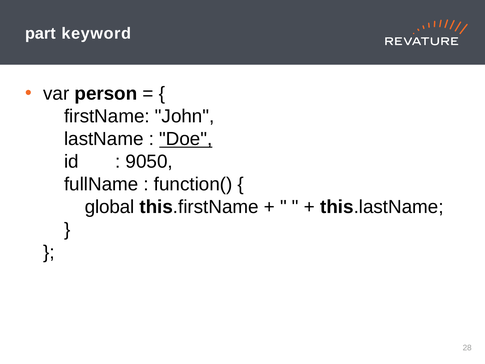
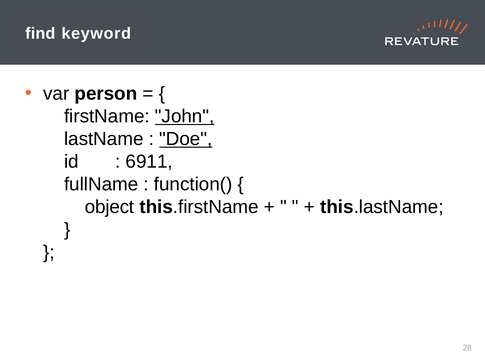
part: part -> find
John underline: none -> present
9050: 9050 -> 6911
global: global -> object
